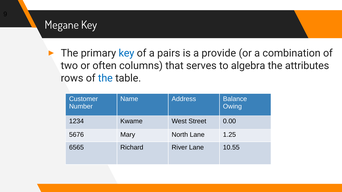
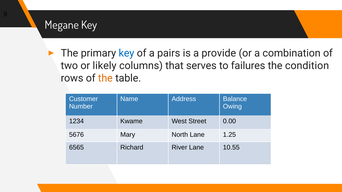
often: often -> likely
algebra: algebra -> failures
attributes: attributes -> condition
the at (105, 78) colour: blue -> orange
